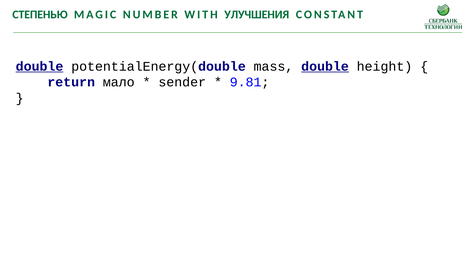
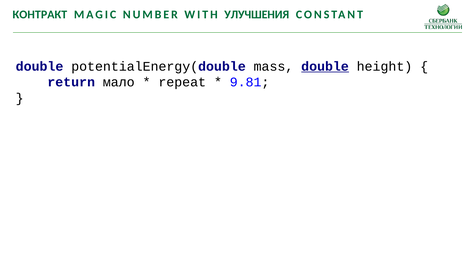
СТЕПЕНЬЮ: СТЕПЕНЬЮ -> КОНТРАКТ
double at (40, 66) underline: present -> none
sender: sender -> repeat
